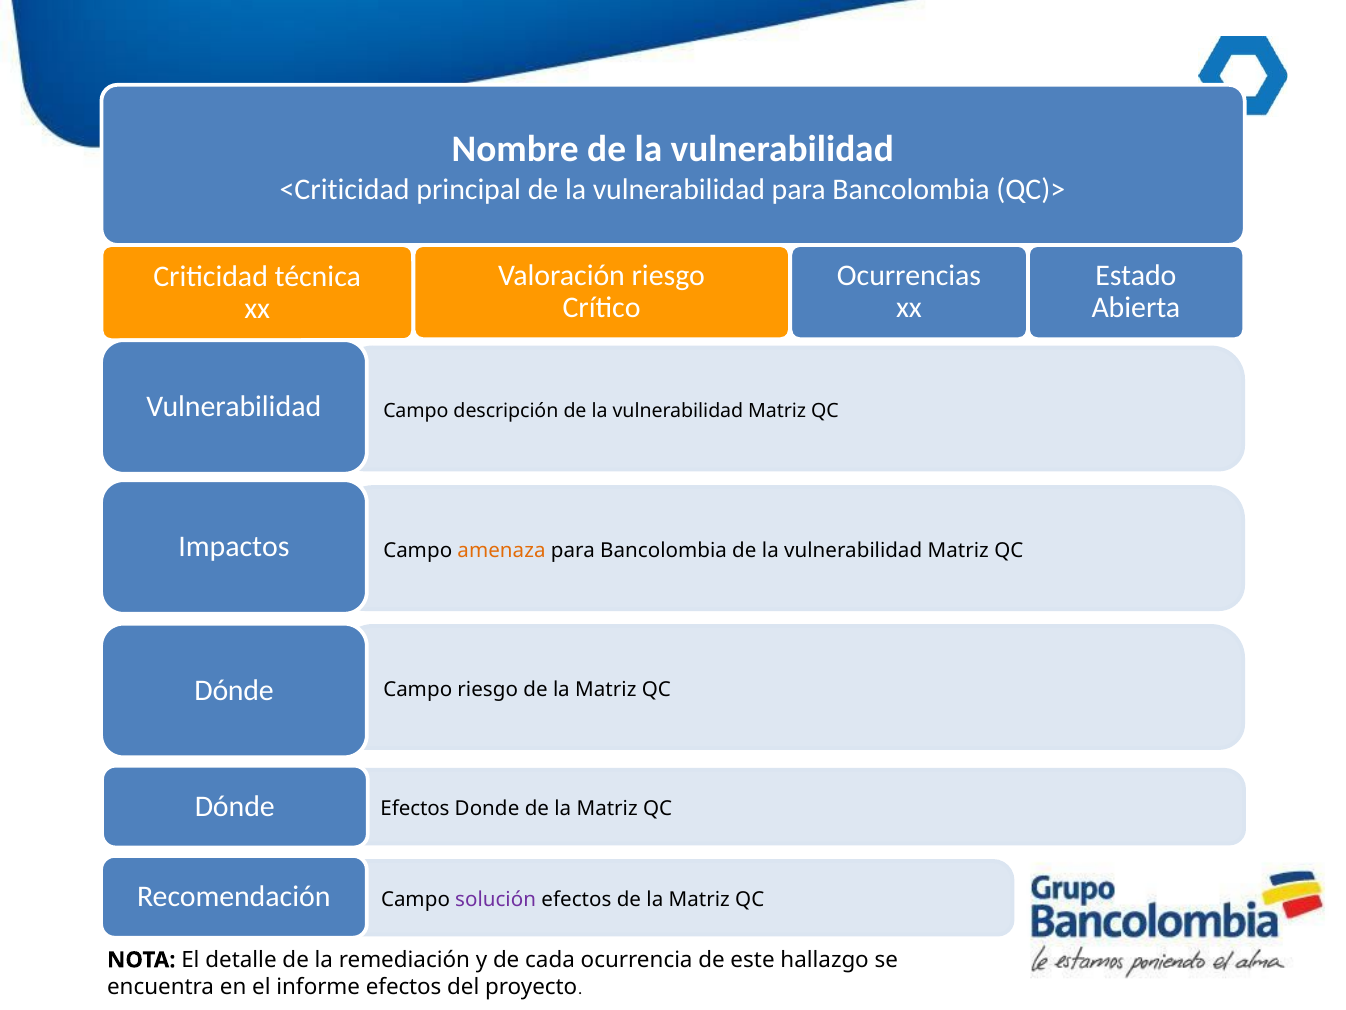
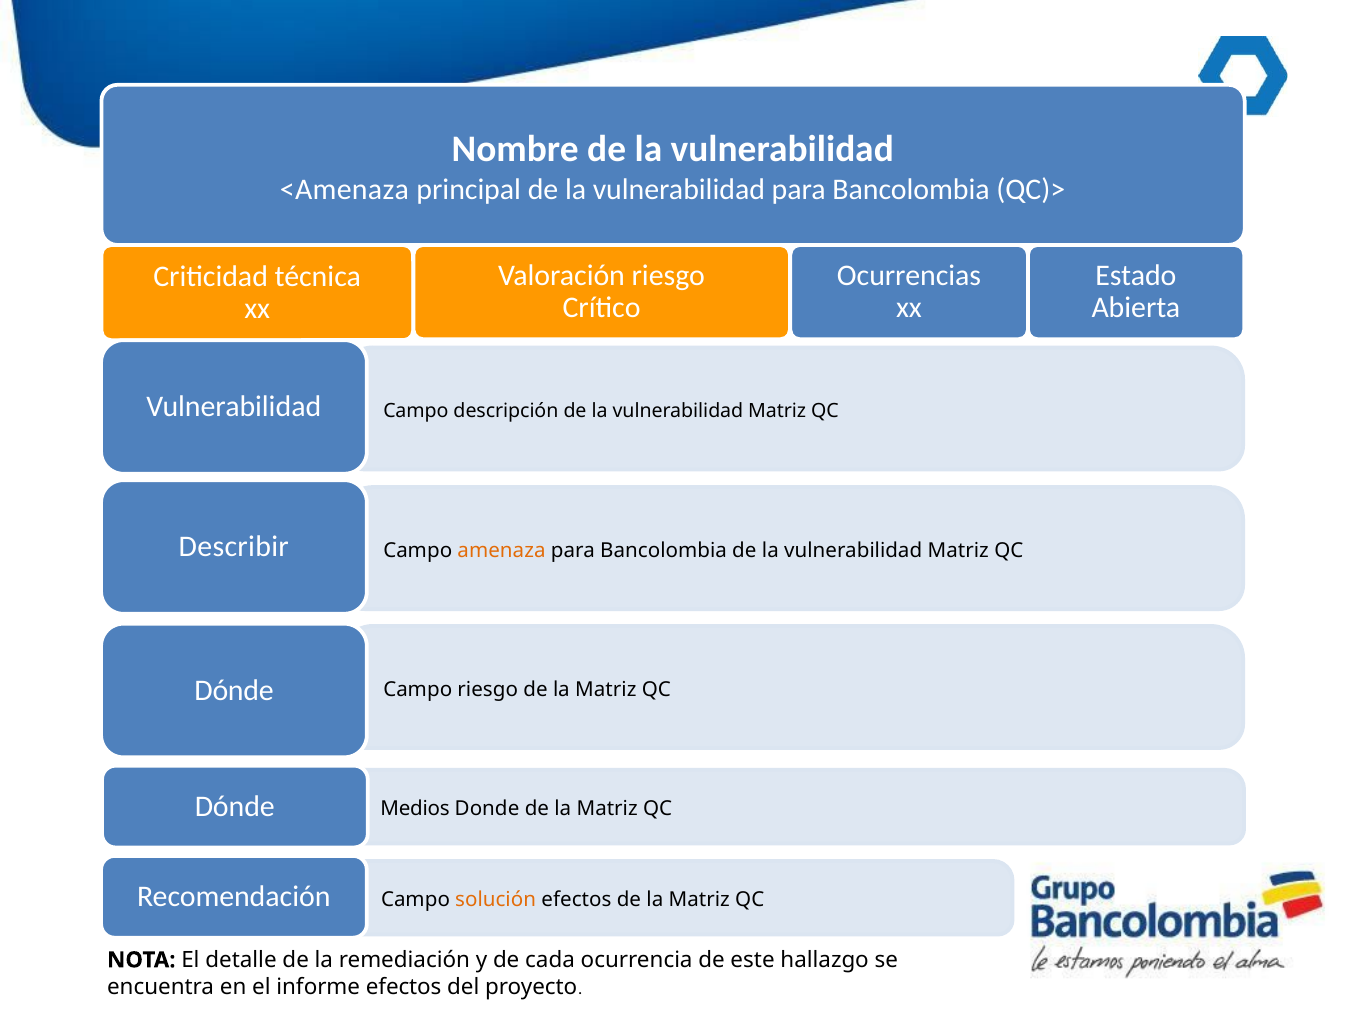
<Criticidad: <Criticidad -> <Amenaza
Impactos: Impactos -> Describir
Efectos at (415, 808): Efectos -> Medios
solución colour: purple -> orange
